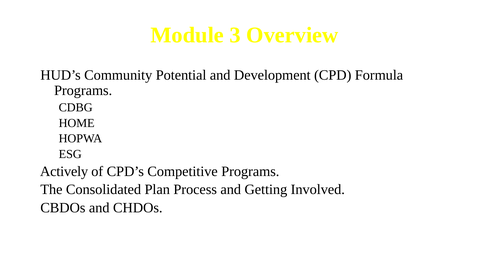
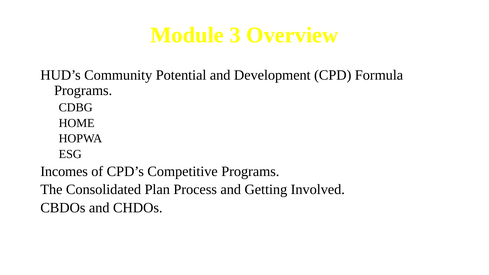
Actively: Actively -> Incomes
